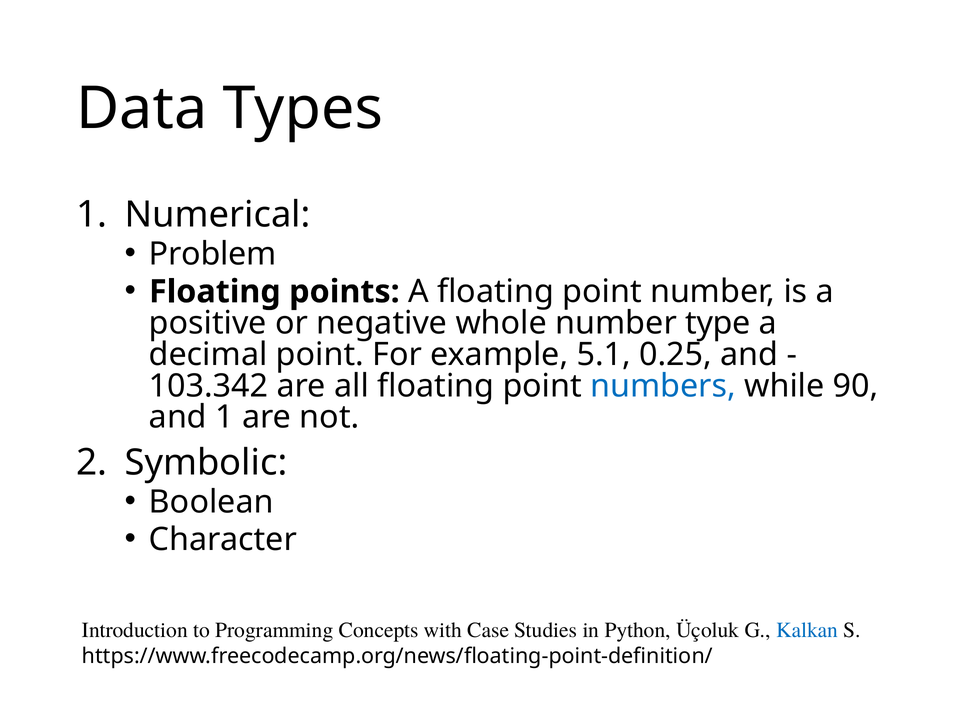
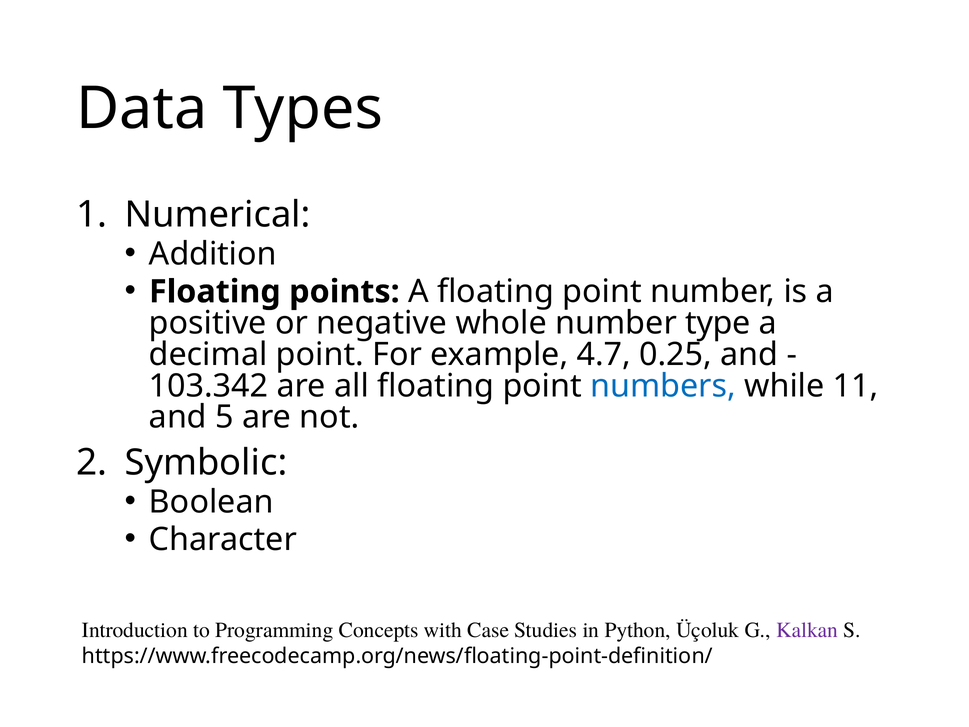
Problem: Problem -> Addition
5.1: 5.1 -> 4.7
90: 90 -> 11
and 1: 1 -> 5
Kalkan colour: blue -> purple
